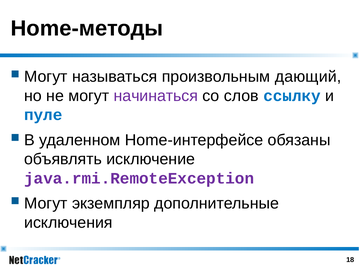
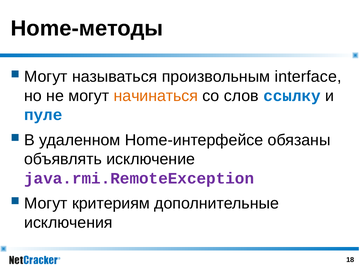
дающий: дающий -> interface
начинаться colour: purple -> orange
экземпляр: экземпляр -> критериям
